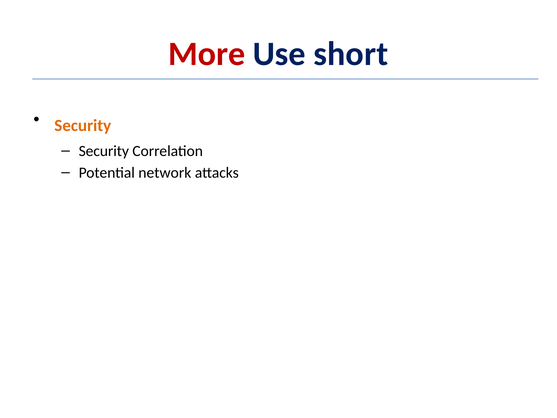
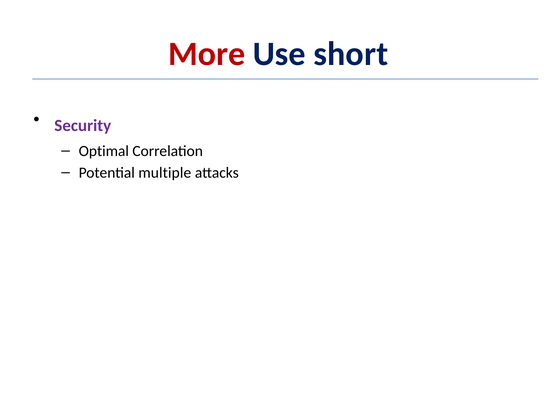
Security at (83, 126) colour: orange -> purple
Security at (104, 151): Security -> Optimal
network: network -> multiple
